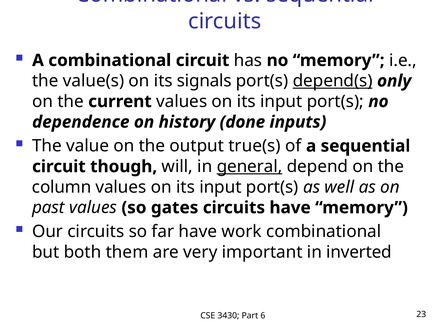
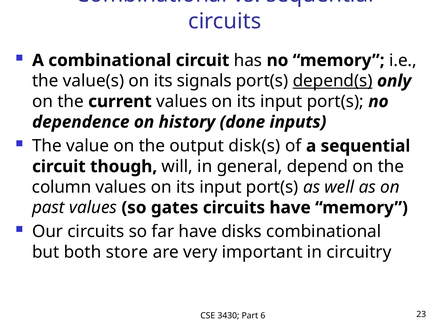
true(s: true(s -> disk(s
general underline: present -> none
work: work -> disks
them: them -> store
inverted: inverted -> circuitry
